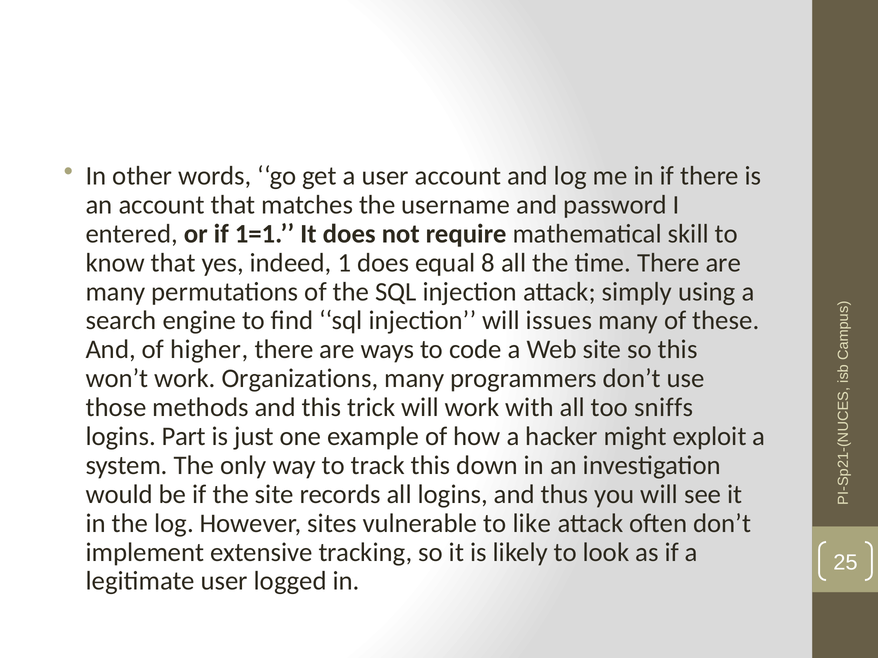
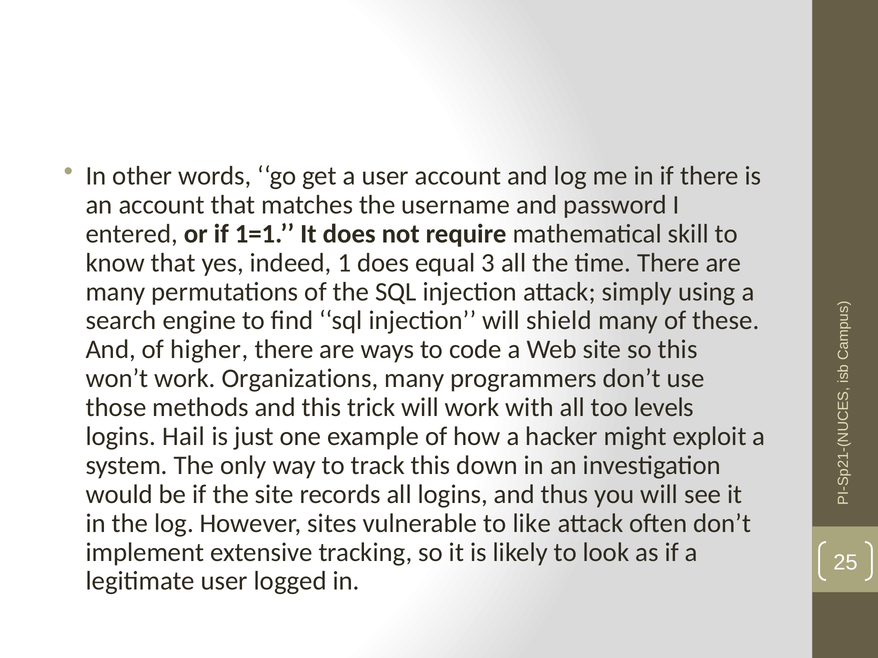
8: 8 -> 3
issues: issues -> shield
sniffs: sniffs -> levels
Part: Part -> Hail
